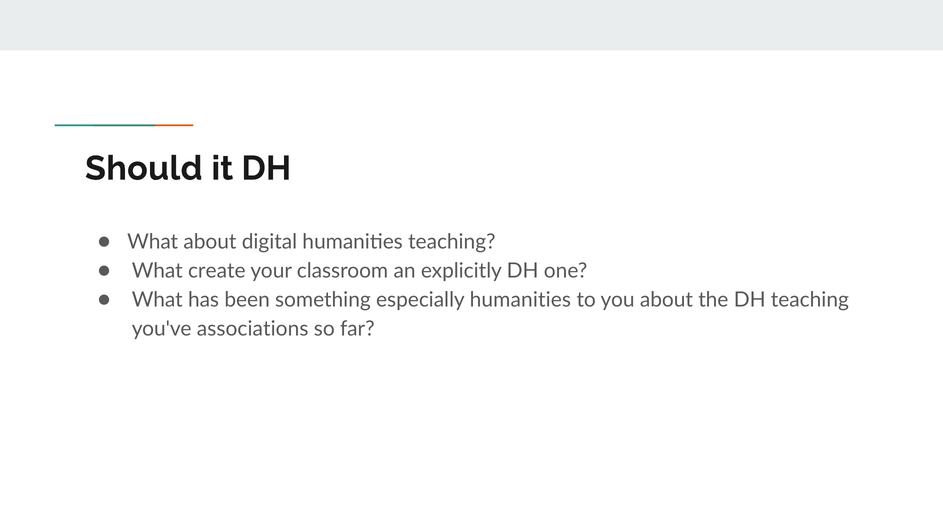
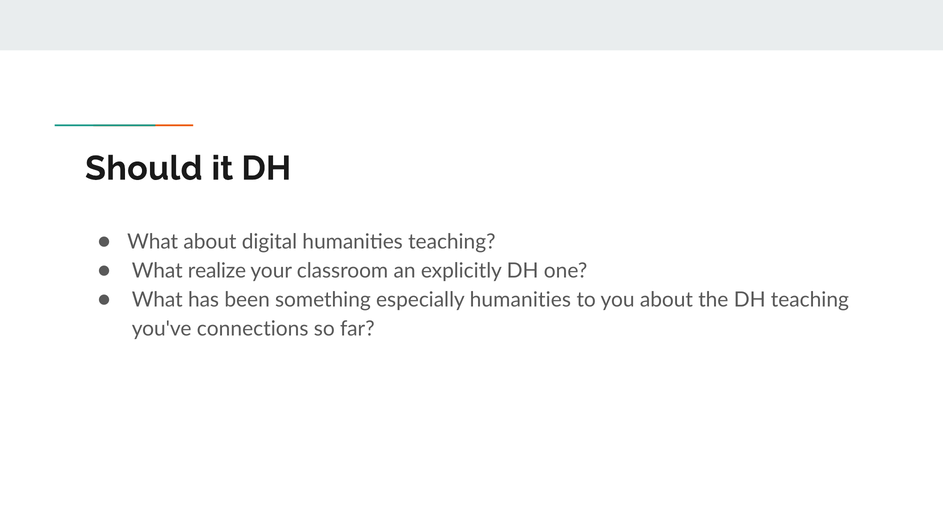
create: create -> realize
associations: associations -> connections
